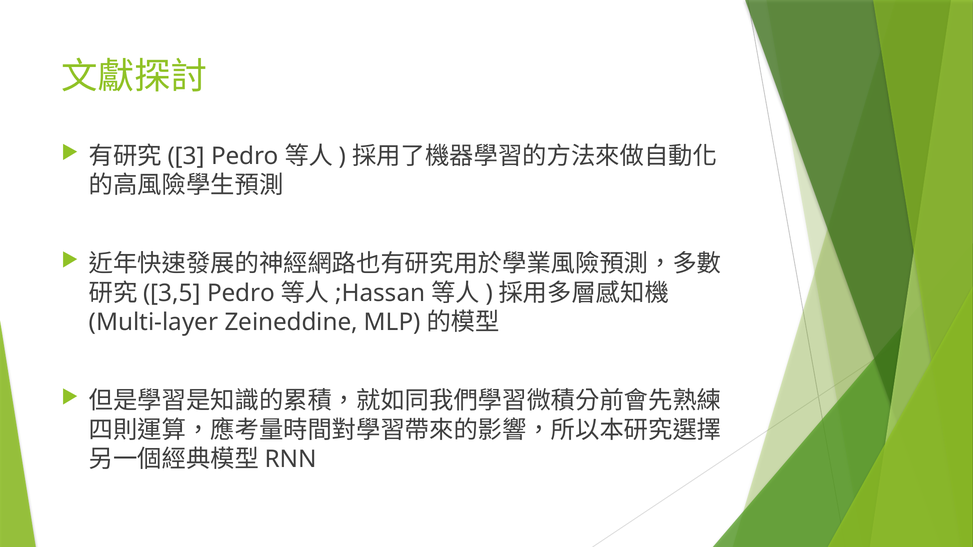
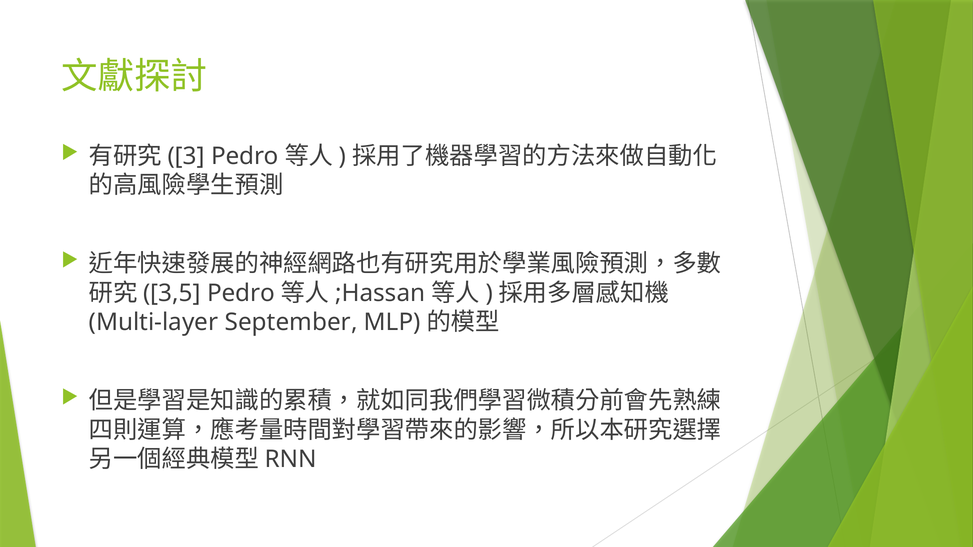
Zeineddine: Zeineddine -> September
